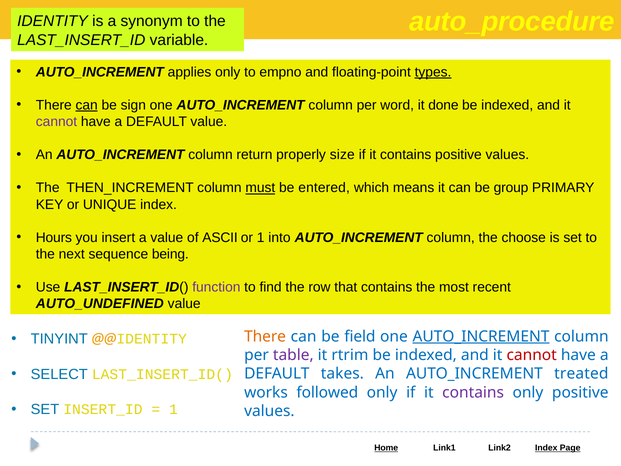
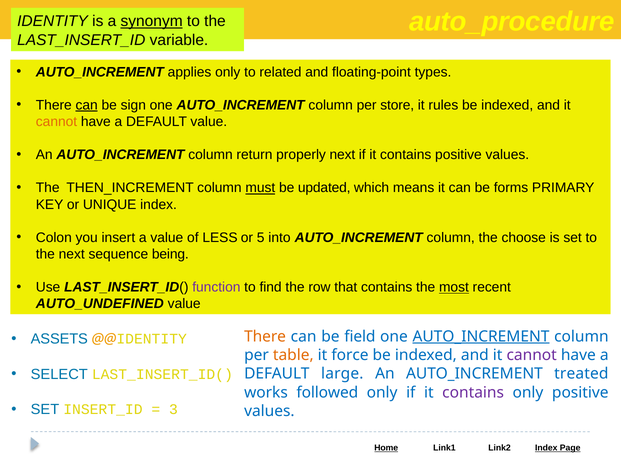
synonym underline: none -> present
empno: empno -> related
types underline: present -> none
word: word -> store
done: done -> rules
cannot at (57, 122) colour: purple -> orange
properly size: size -> next
entered: entered -> updated
group: group -> forms
Hours: Hours -> Colon
ASCII: ASCII -> LESS
or 1: 1 -> 5
most underline: none -> present
TINYINT: TINYINT -> ASSETS
table colour: purple -> orange
rtrim: rtrim -> force
cannot at (532, 355) colour: red -> purple
takes: takes -> large
1 at (173, 409): 1 -> 3
